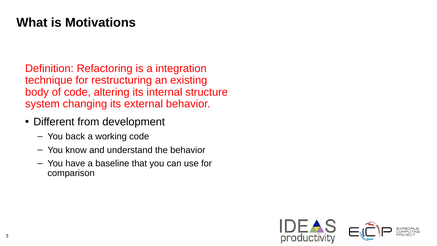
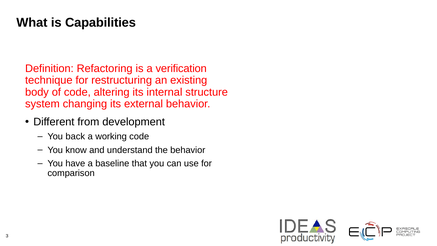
Motivations: Motivations -> Capabilities
integration: integration -> verification
